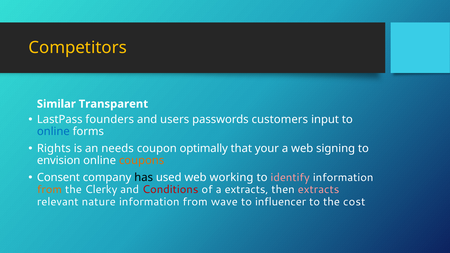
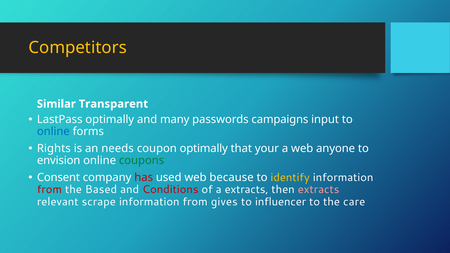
LastPass founders: founders -> optimally
users: users -> many
customers: customers -> campaigns
signing: signing -> anyone
coupons colour: orange -> green
has colour: black -> red
working: working -> because
identify colour: pink -> yellow
from at (49, 190) colour: orange -> red
Clerky: Clerky -> Based
nature: nature -> scrape
wave: wave -> gives
cost: cost -> care
